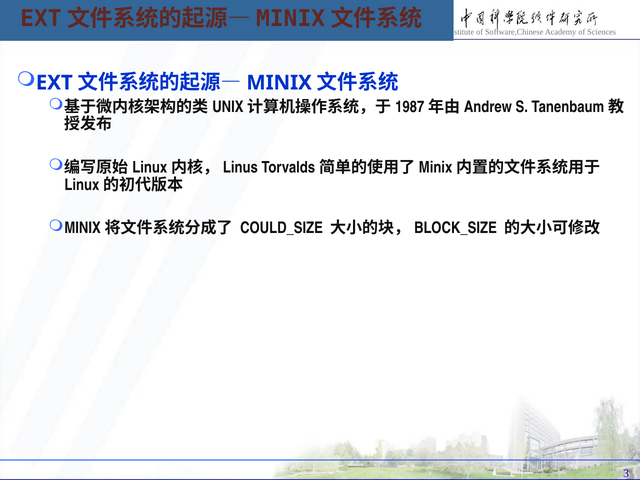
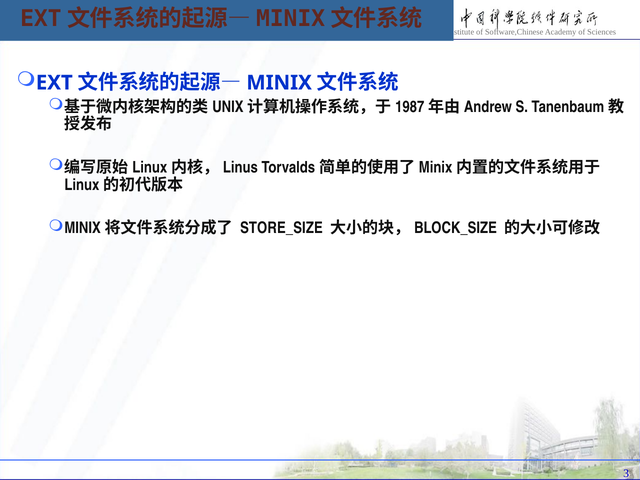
COULD_SIZE: COULD_SIZE -> STORE_SIZE
